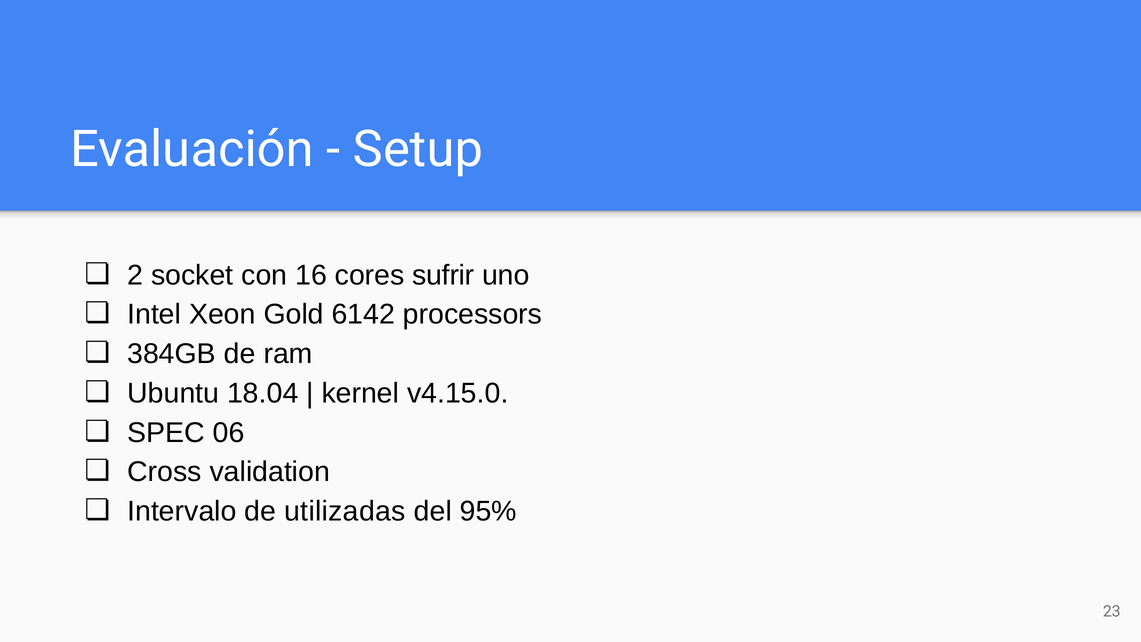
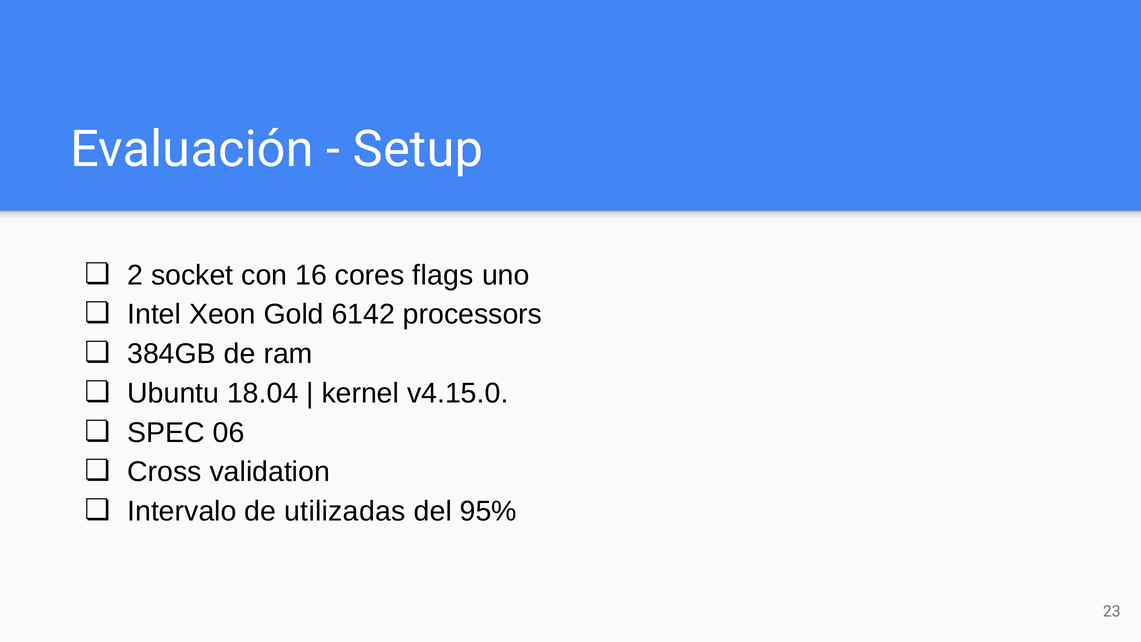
sufrir: sufrir -> flags
